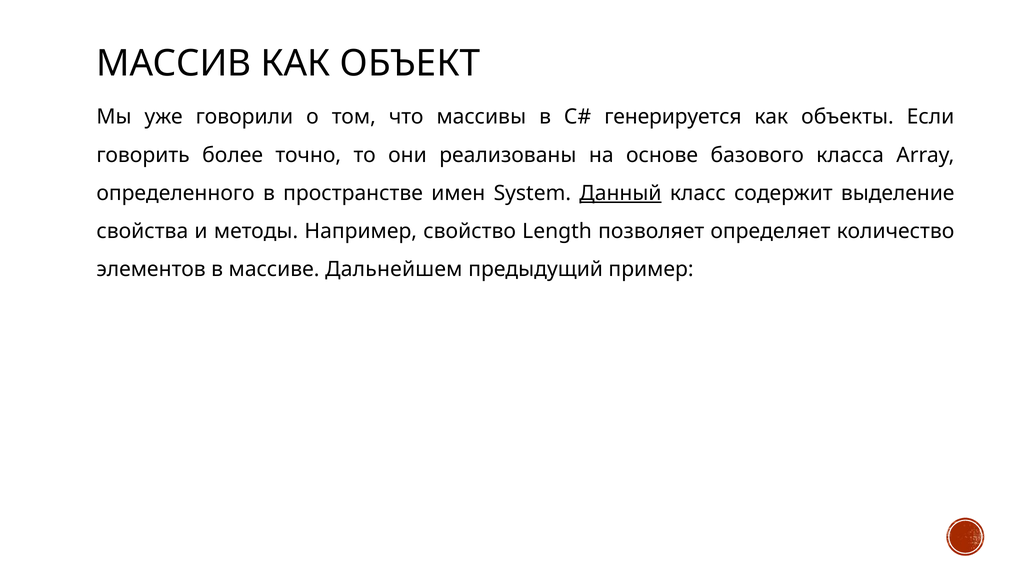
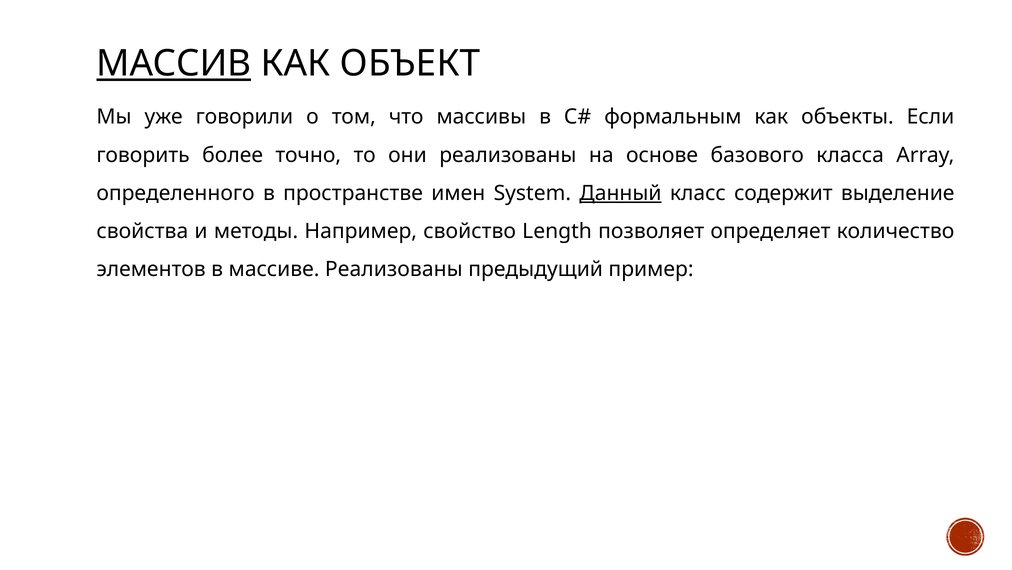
МАССИВ underline: none -> present
генерируется: генерируется -> формальным
массиве Дальнейшем: Дальнейшем -> Реализованы
